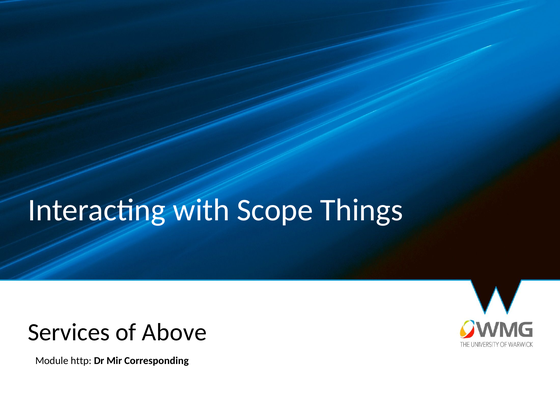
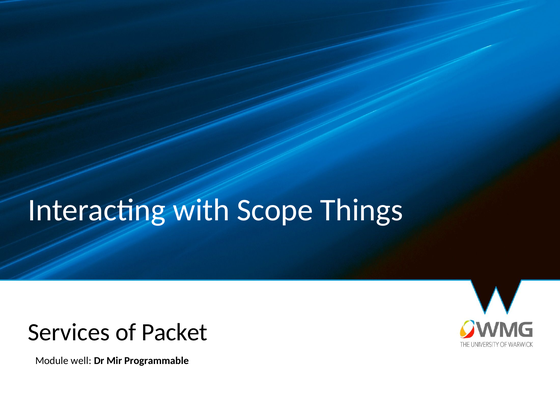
Above: Above -> Packet
http: http -> well
Corresponding: Corresponding -> Programmable
